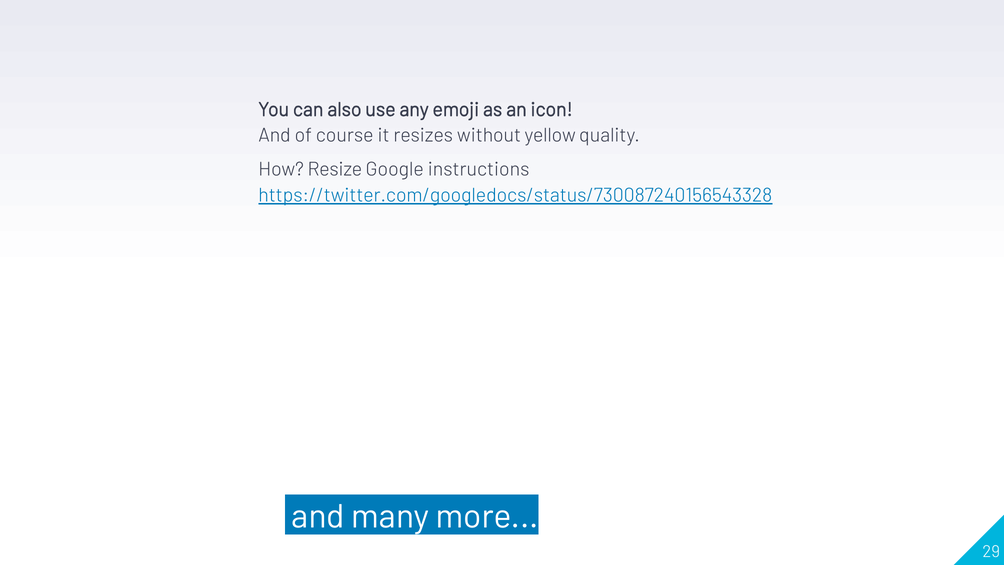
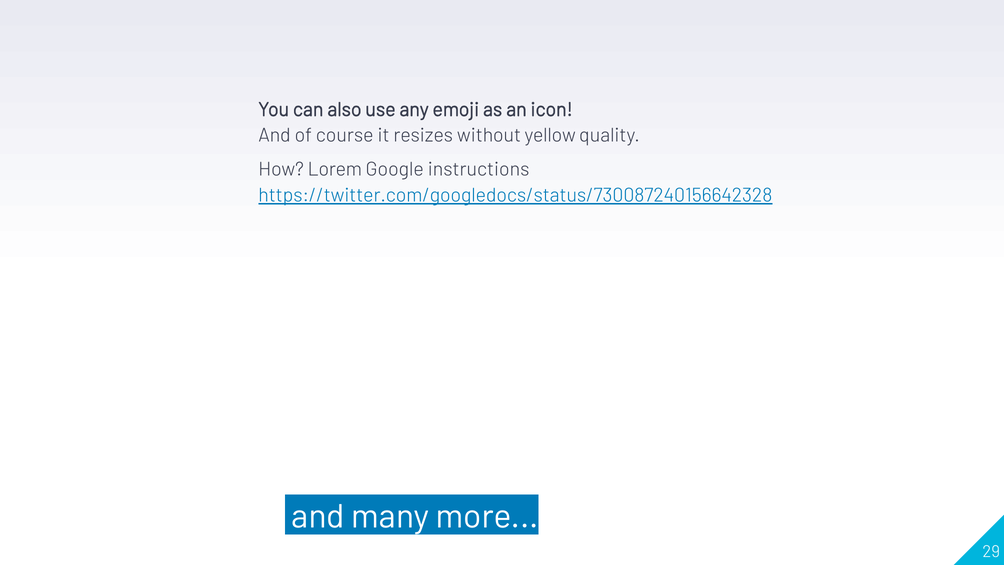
Resize: Resize -> Lorem
https://twitter.com/googledocs/status/730087240156543328: https://twitter.com/googledocs/status/730087240156543328 -> https://twitter.com/googledocs/status/730087240156642328
